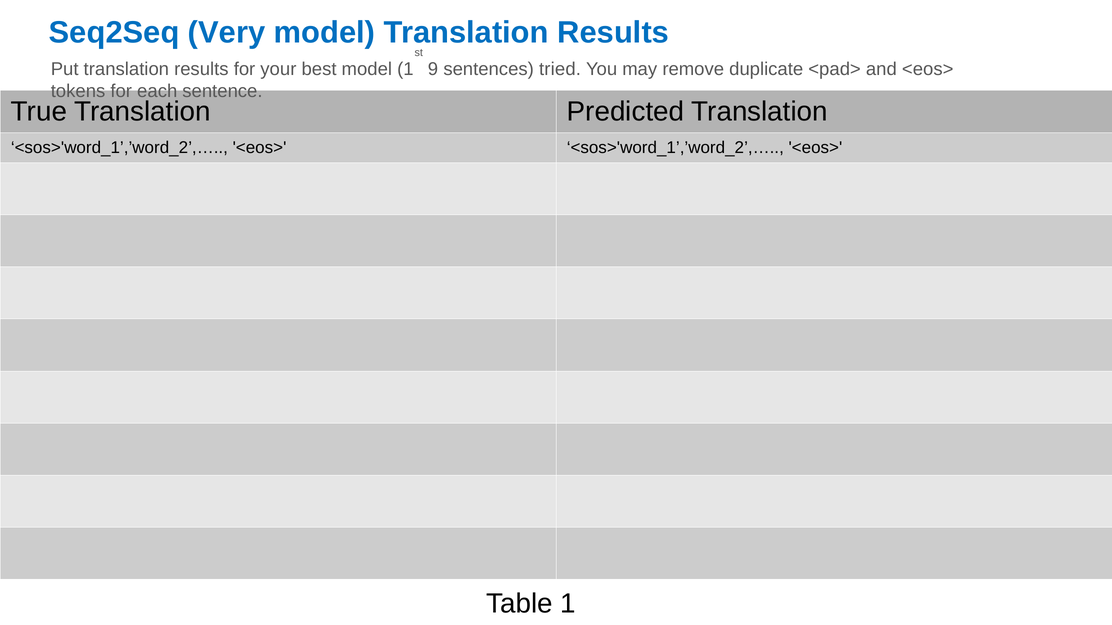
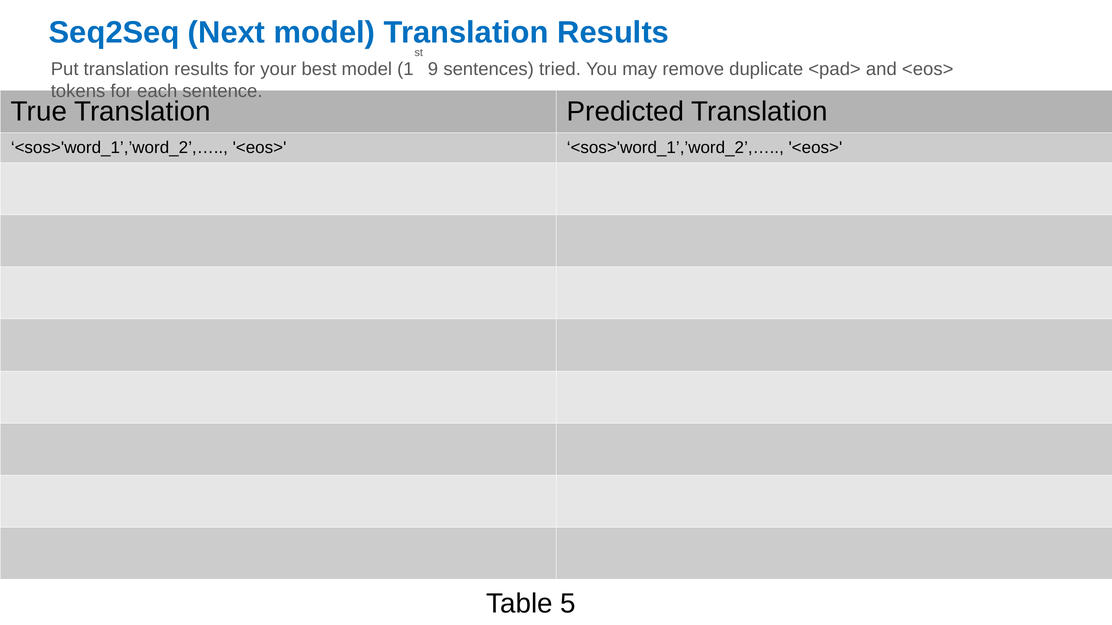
Very: Very -> Next
Table 1: 1 -> 5
